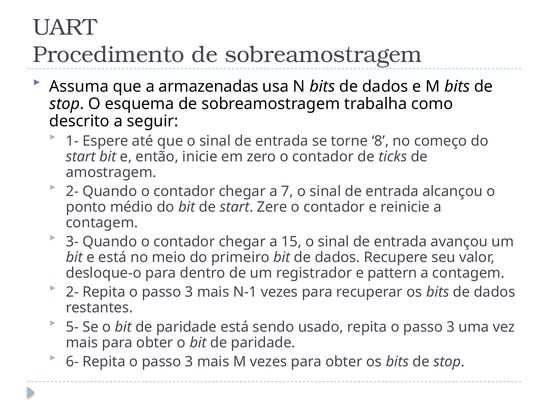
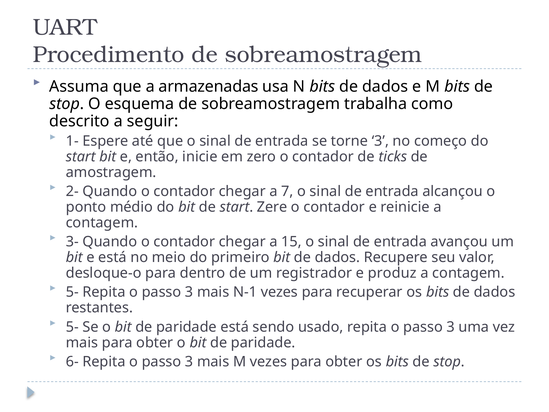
torne 8: 8 -> 3
pattern: pattern -> produz
2- at (72, 292): 2- -> 5-
